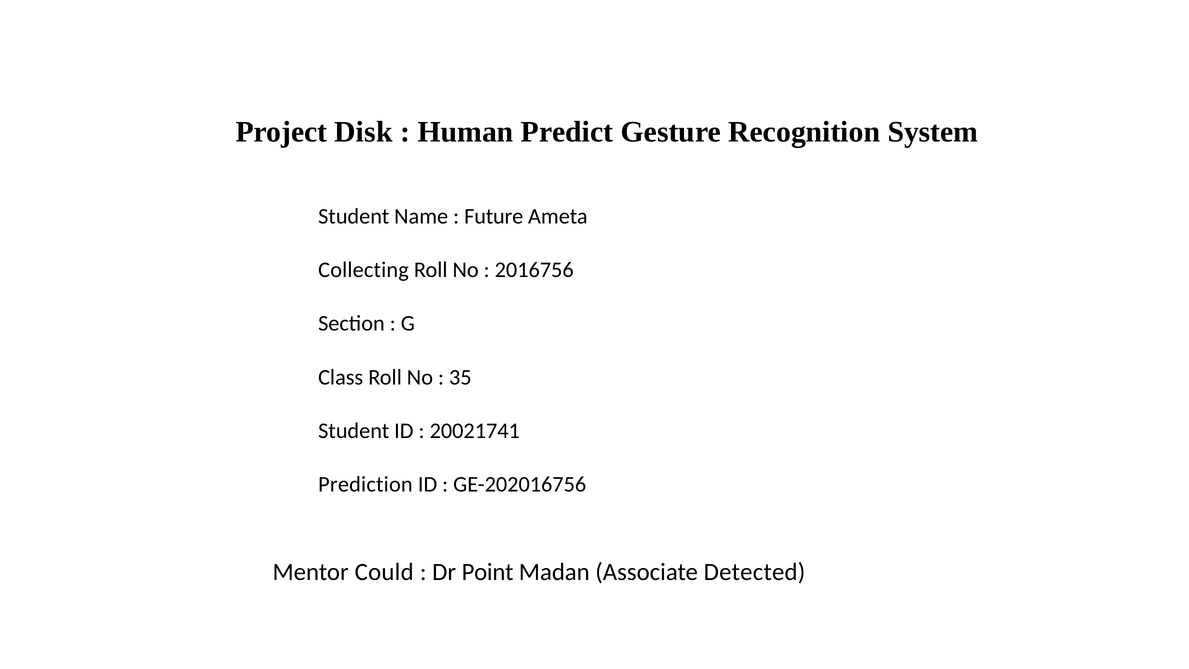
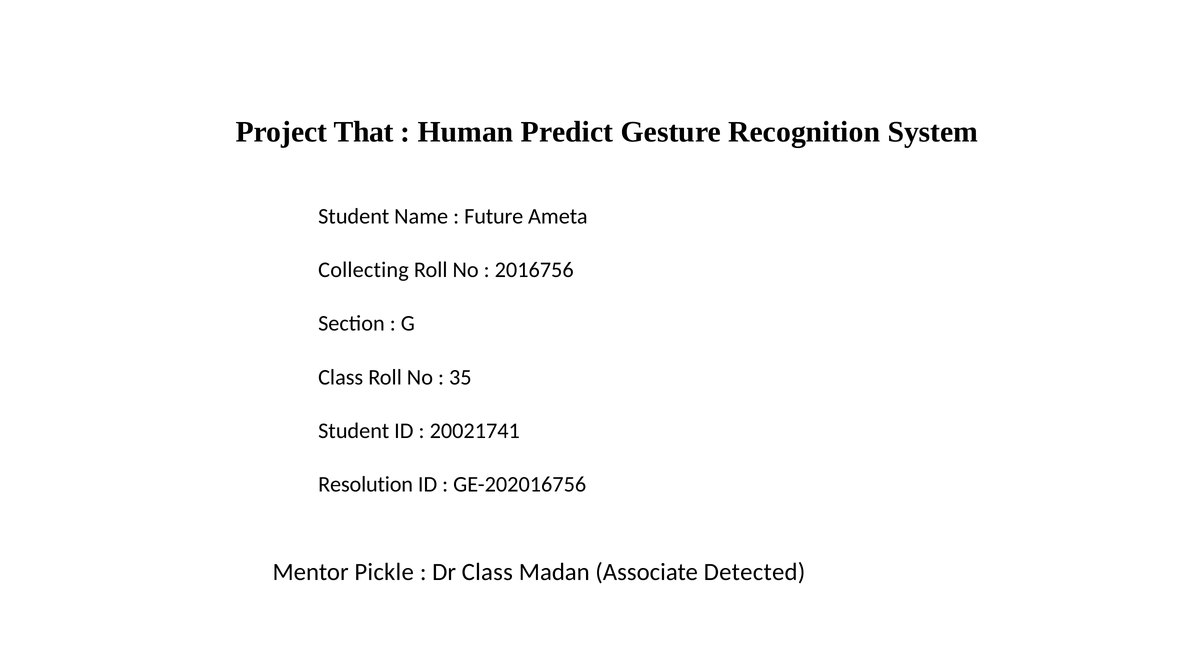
Disk: Disk -> That
Prediction: Prediction -> Resolution
Could: Could -> Pickle
Dr Point: Point -> Class
